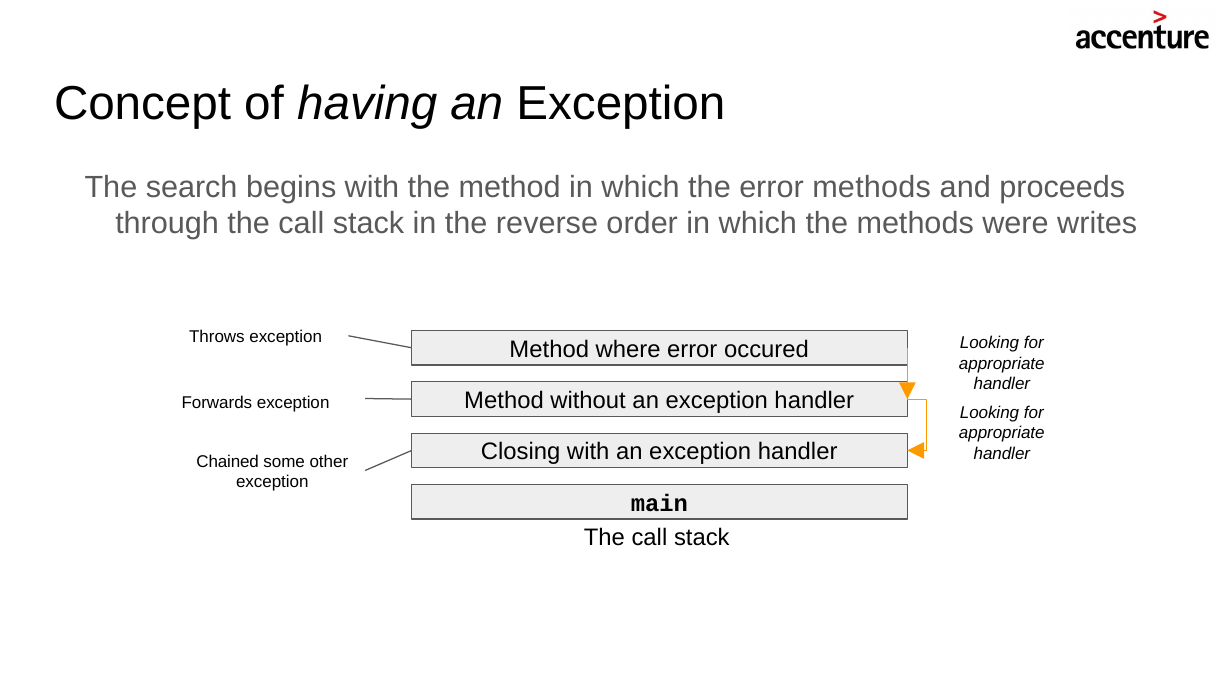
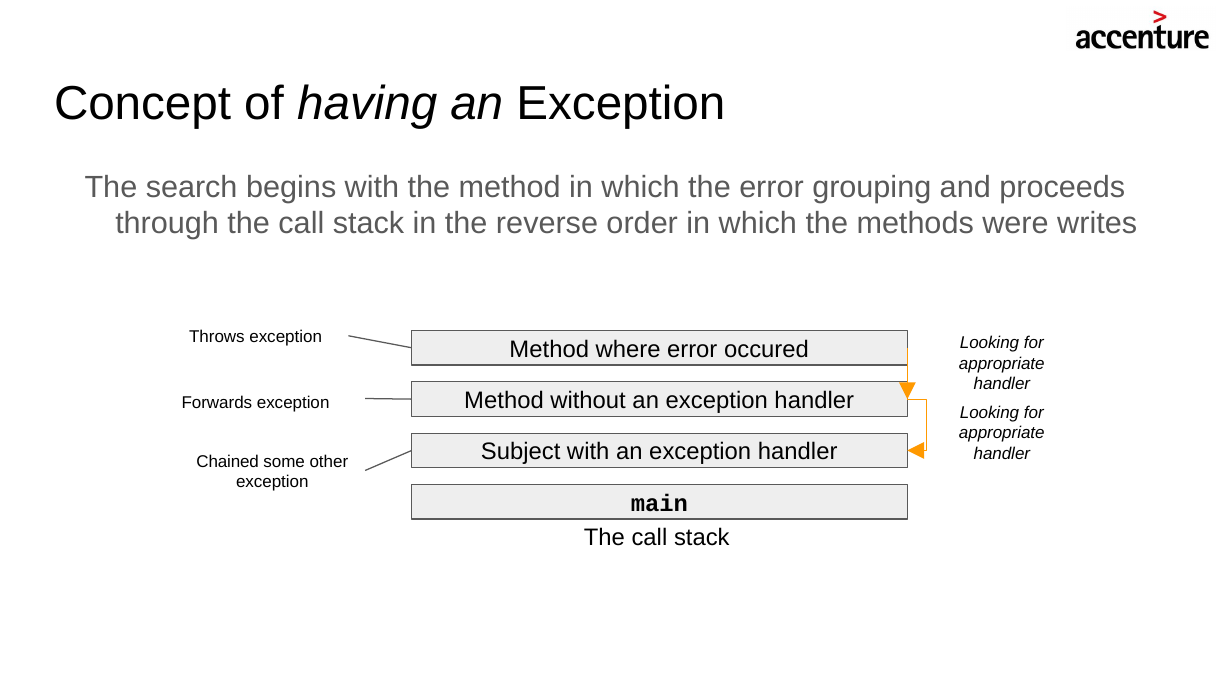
error methods: methods -> grouping
Closing: Closing -> Subject
